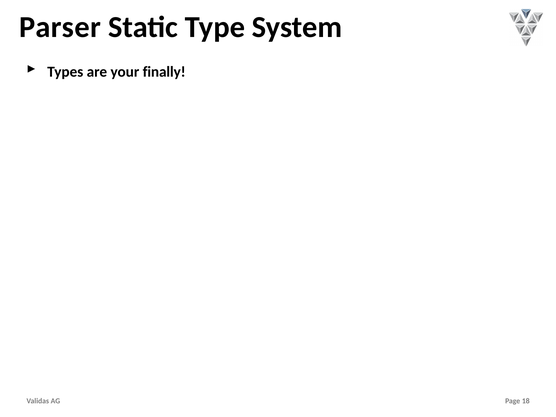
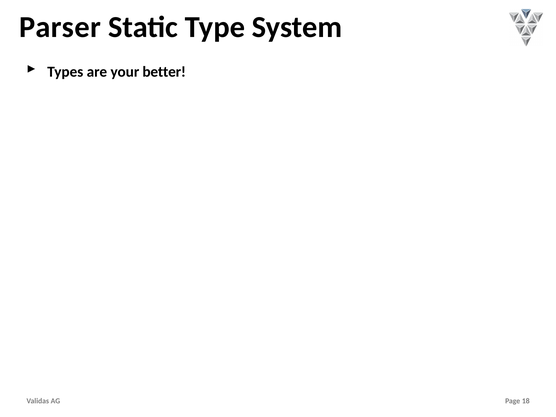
finally: finally -> better
